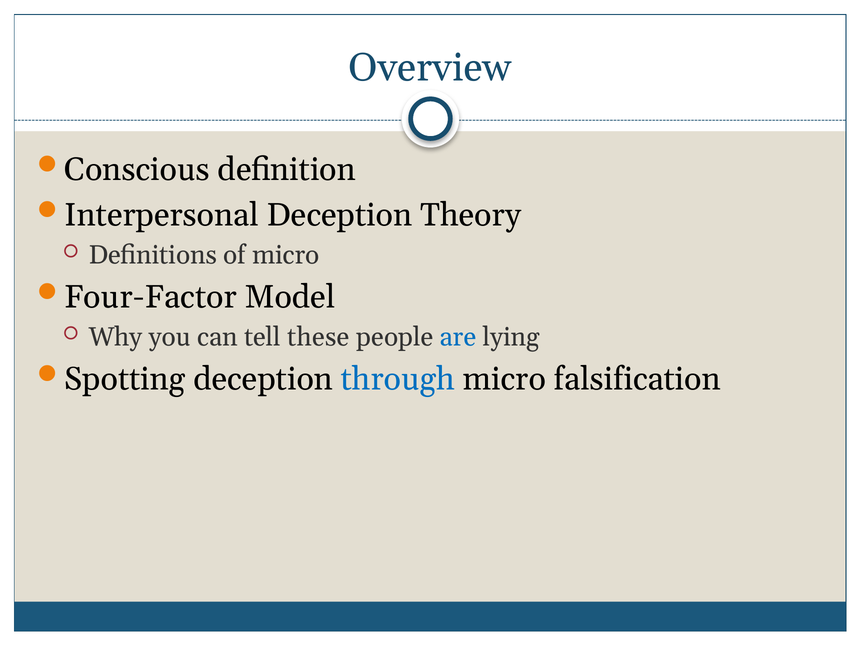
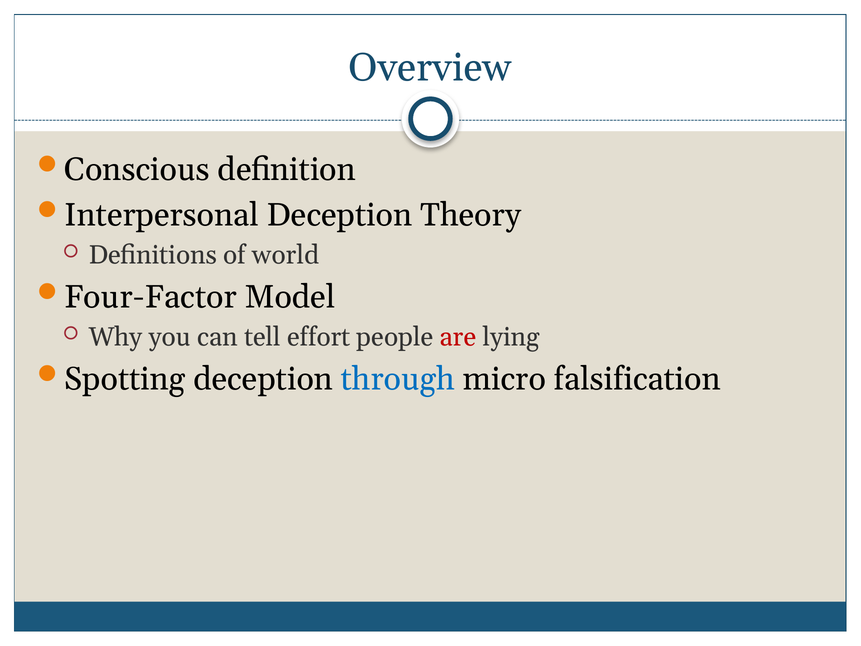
of micro: micro -> world
these: these -> effort
are colour: blue -> red
